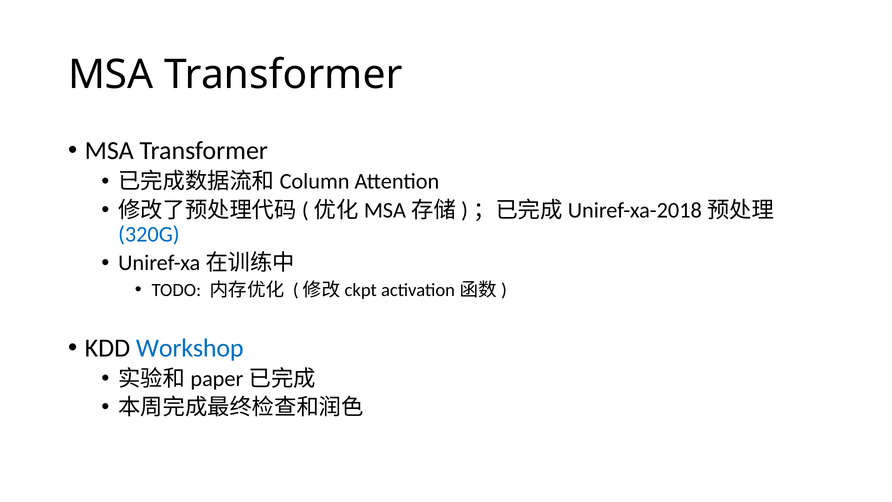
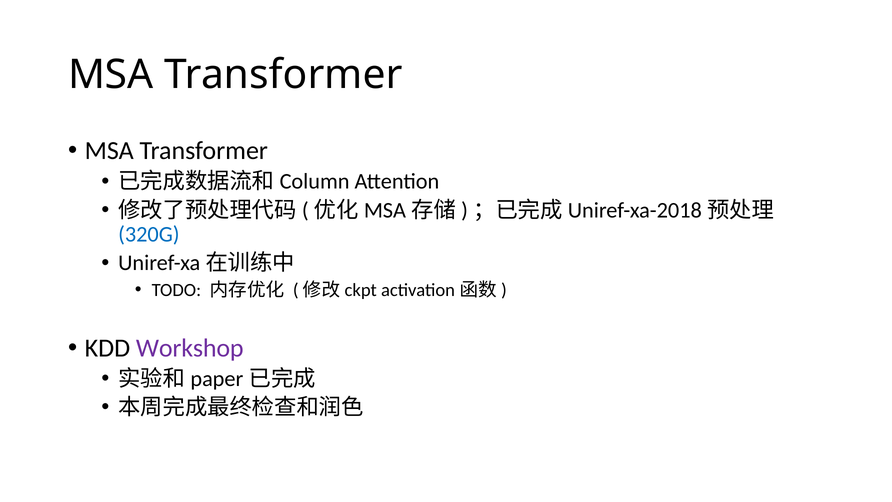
Workshop colour: blue -> purple
